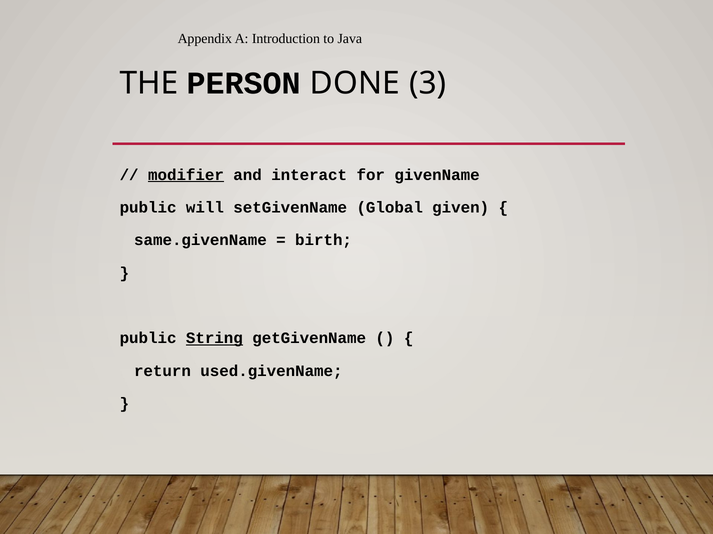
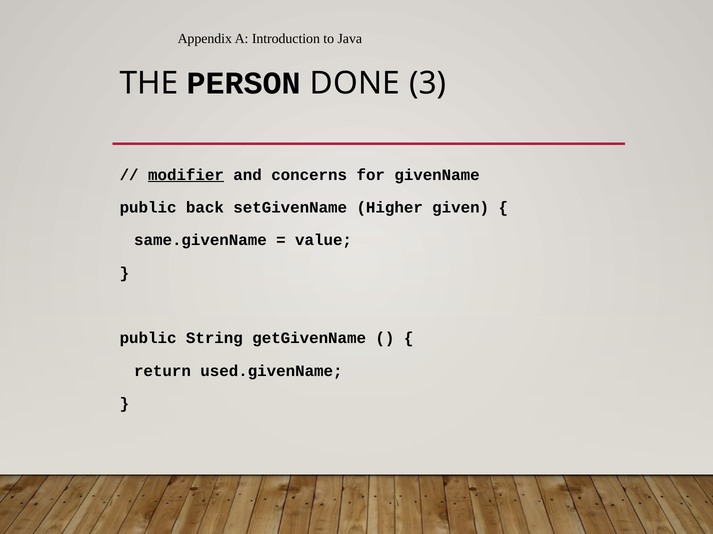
interact: interact -> concerns
will: will -> back
Global: Global -> Higher
birth: birth -> value
String underline: present -> none
